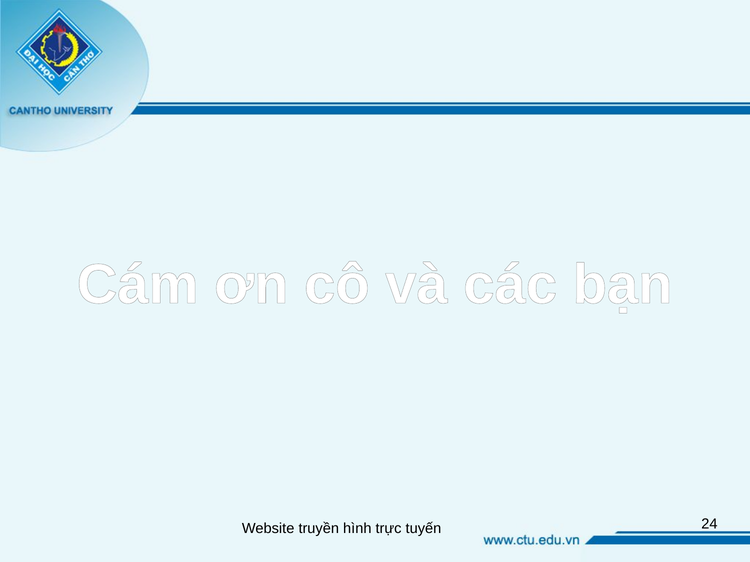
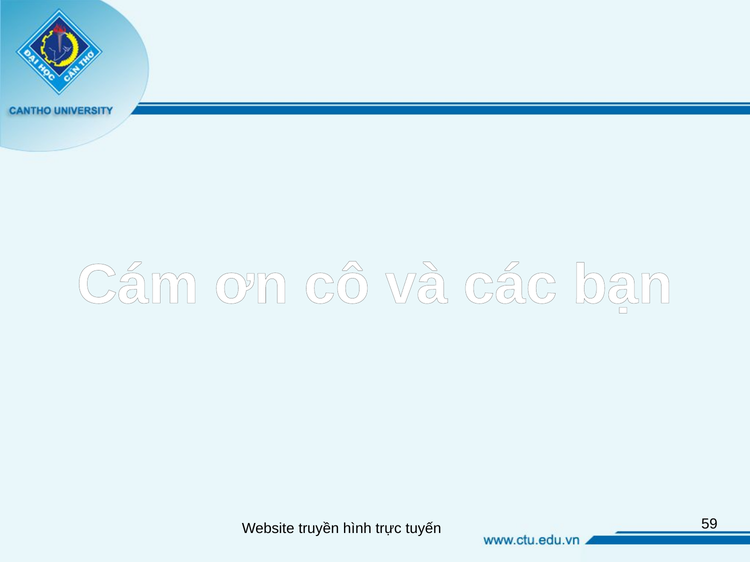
24: 24 -> 59
